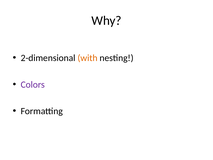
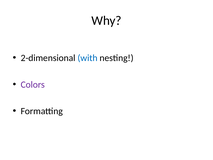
with colour: orange -> blue
